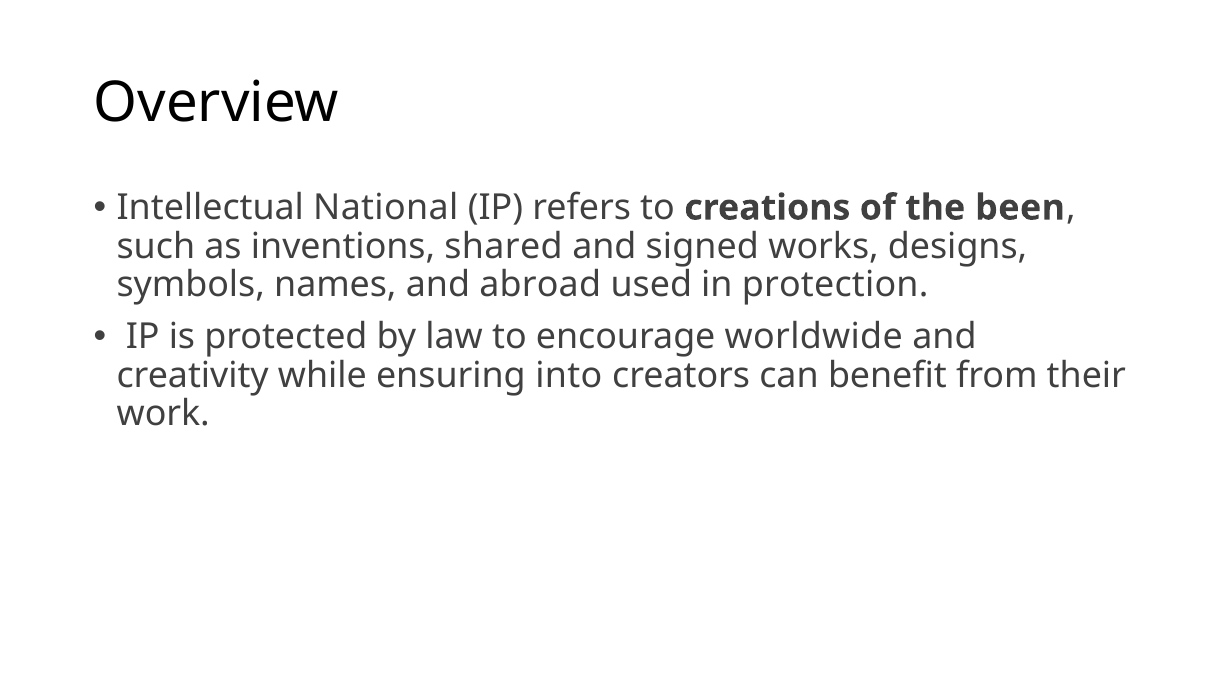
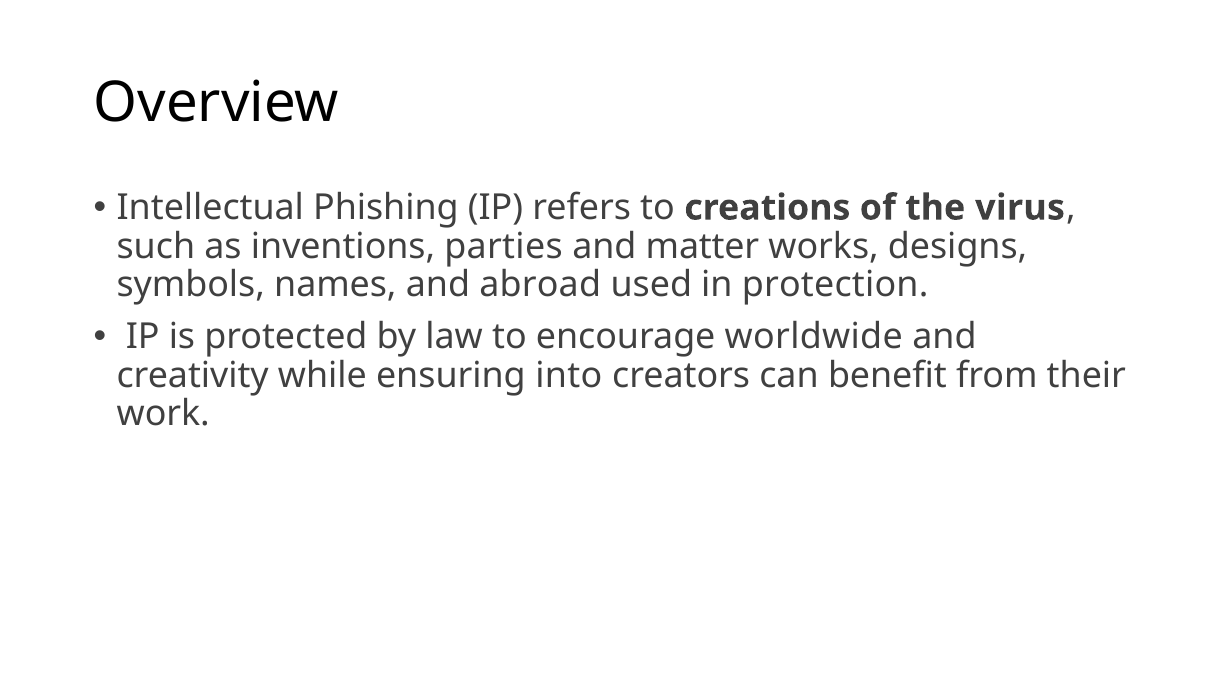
National: National -> Phishing
been: been -> virus
shared: shared -> parties
signed: signed -> matter
